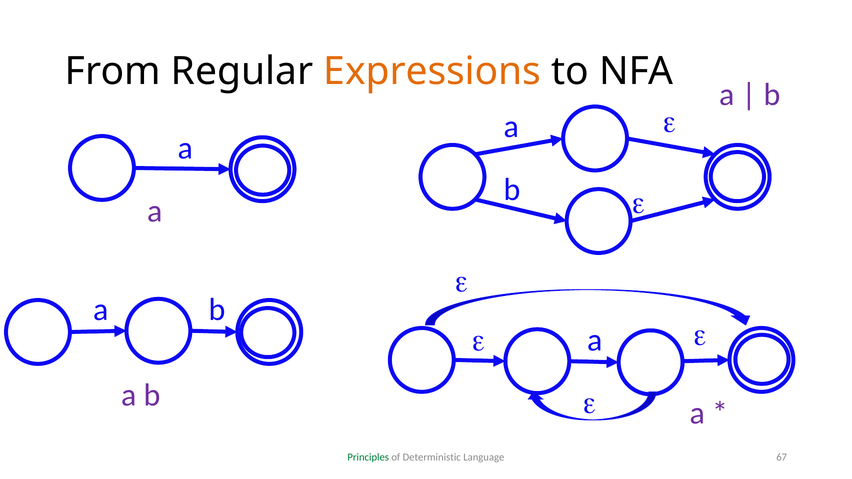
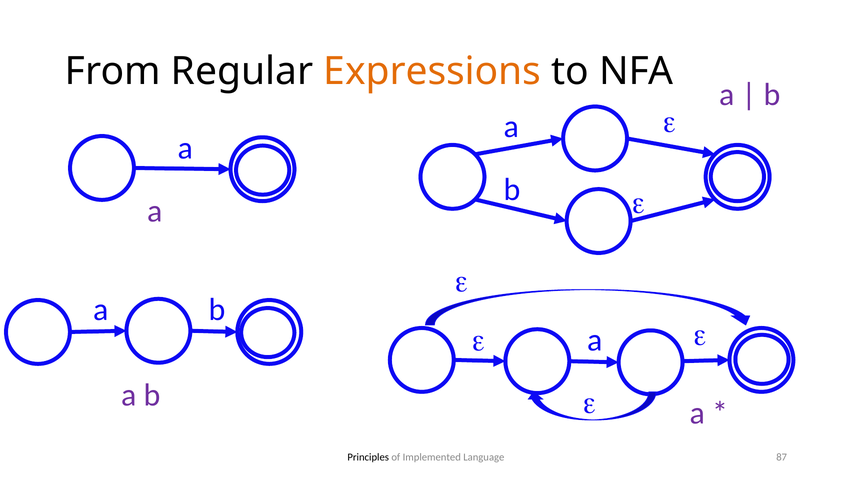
Principles colour: green -> black
Deterministic: Deterministic -> Implemented
67: 67 -> 87
